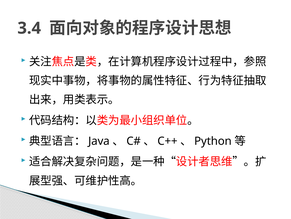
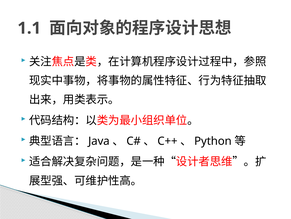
3.4: 3.4 -> 1.1
